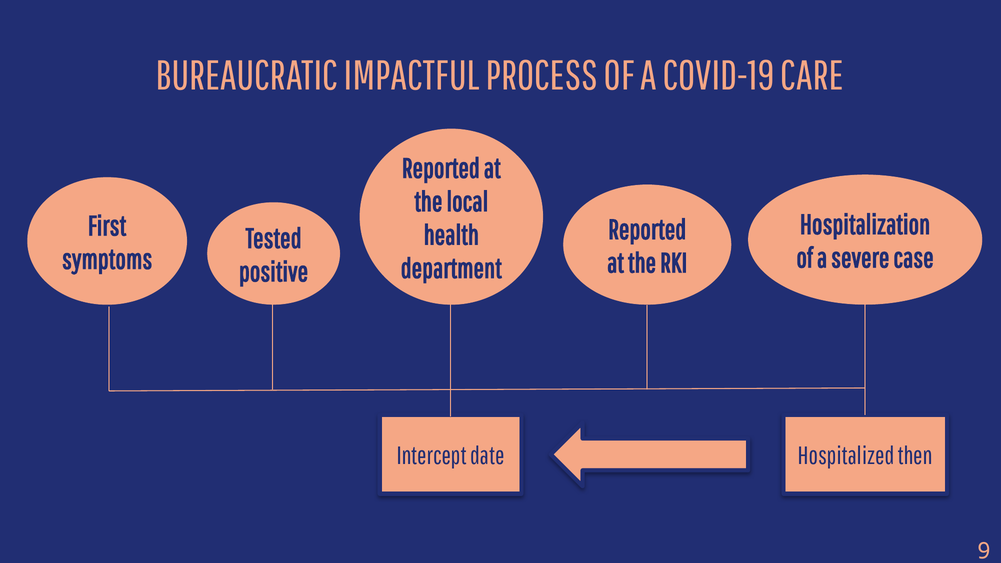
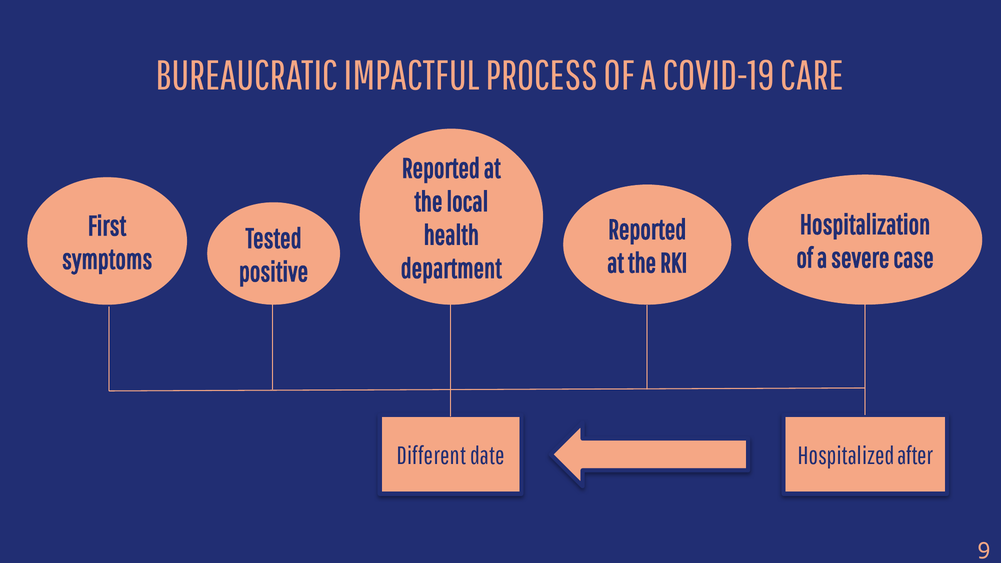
Intercept: Intercept -> Different
then: then -> after
